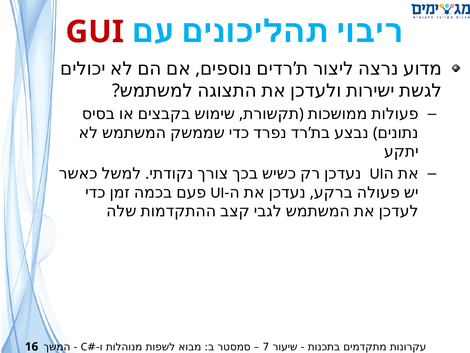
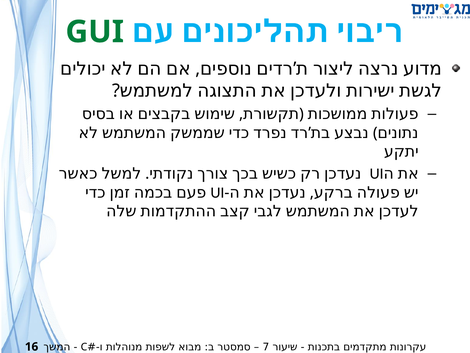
GUI colour: red -> green
